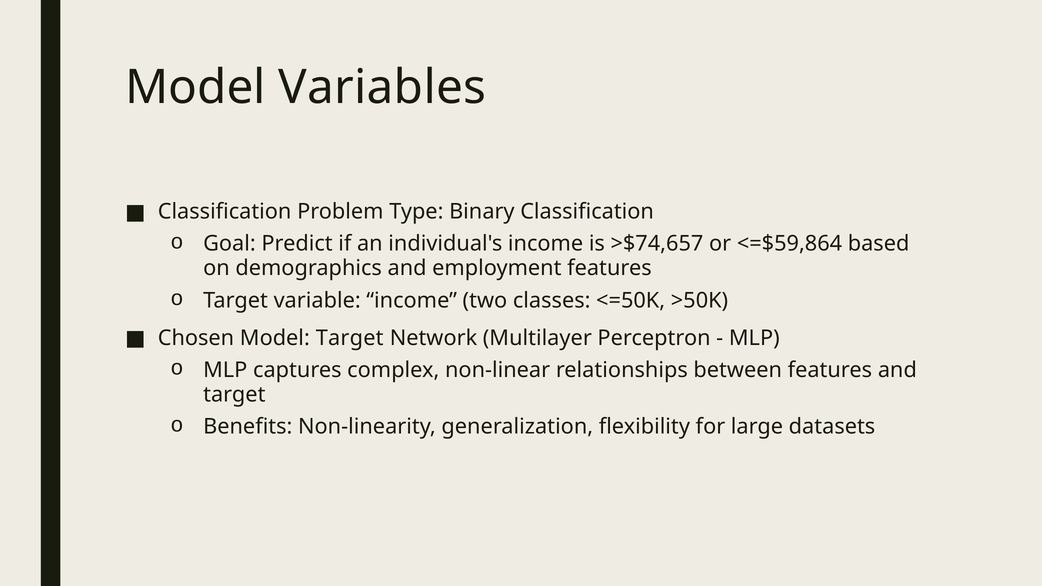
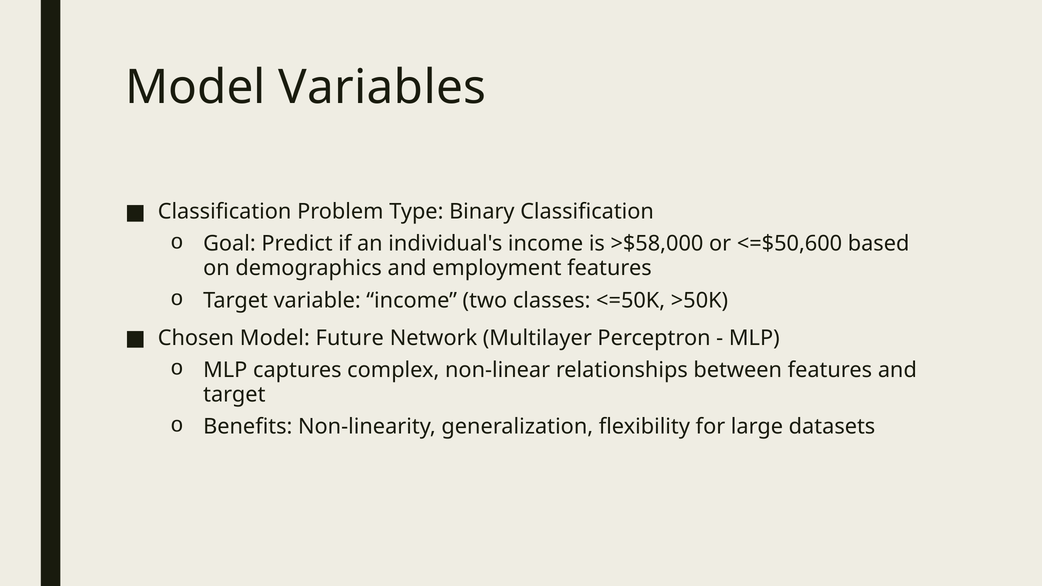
>$74,657: >$74,657 -> >$58,000
<=$59,864: <=$59,864 -> <=$50,600
Model Target: Target -> Future
